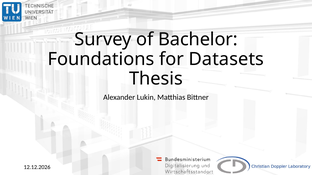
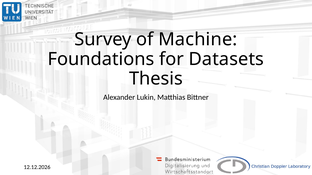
Bachelor: Bachelor -> Machine
